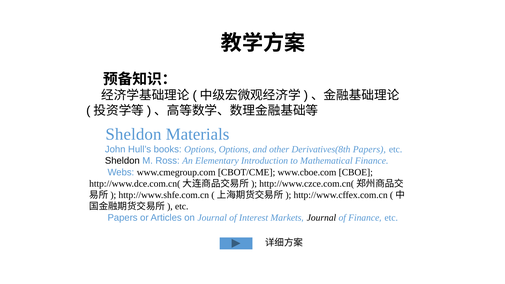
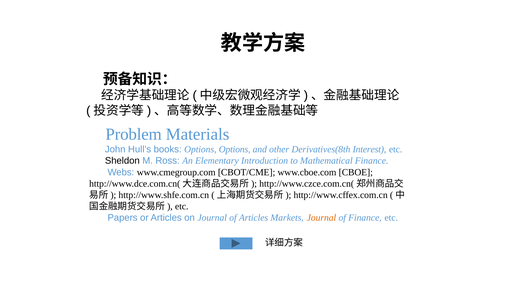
Sheldon at (133, 134): Sheldon -> Problem
Derivatives(8th Papers: Papers -> Interest
of Interest: Interest -> Articles
Journal at (322, 218) colour: black -> orange
